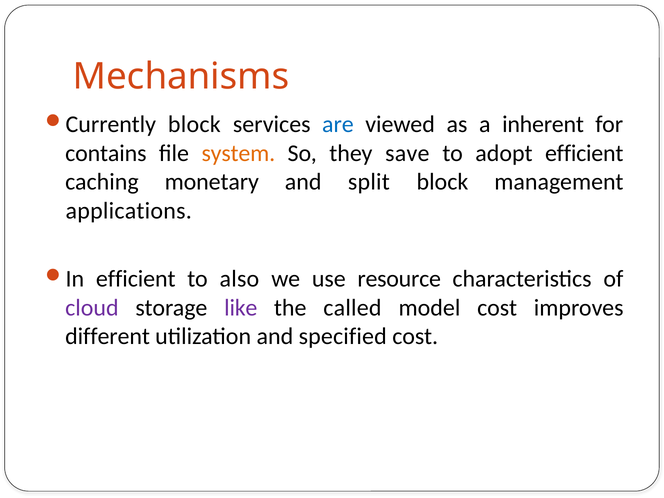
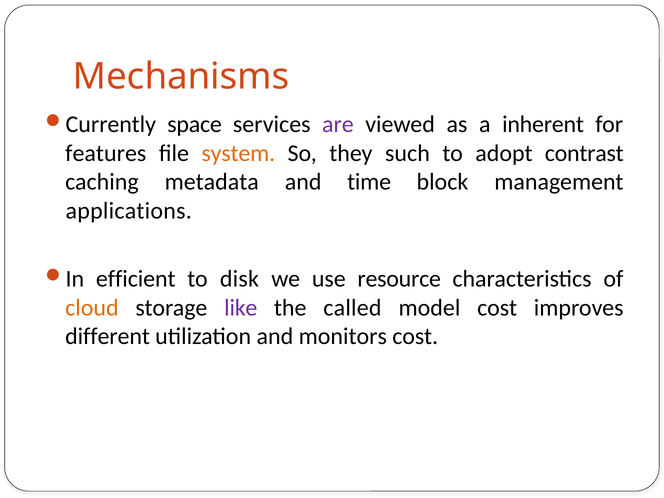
block at (194, 124): block -> space
are colour: blue -> purple
contains: contains -> features
save: save -> such
adopt efficient: efficient -> contrast
monetary: monetary -> metadata
split: split -> time
also: also -> disk
cloud colour: purple -> orange
specified: specified -> monitors
